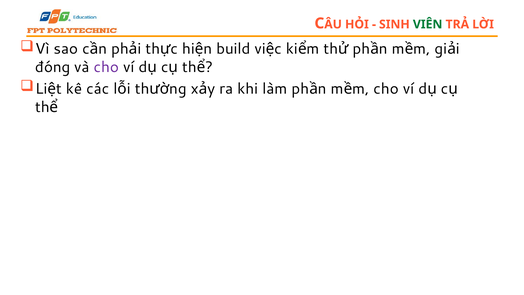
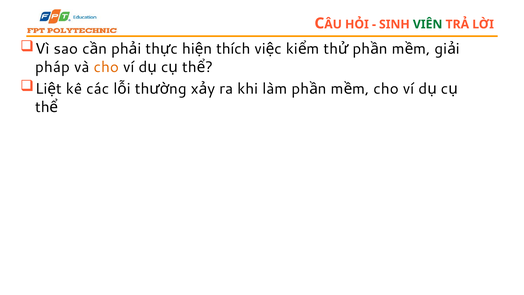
build: build -> thích
đóng: đóng -> pháp
cho at (106, 67) colour: purple -> orange
